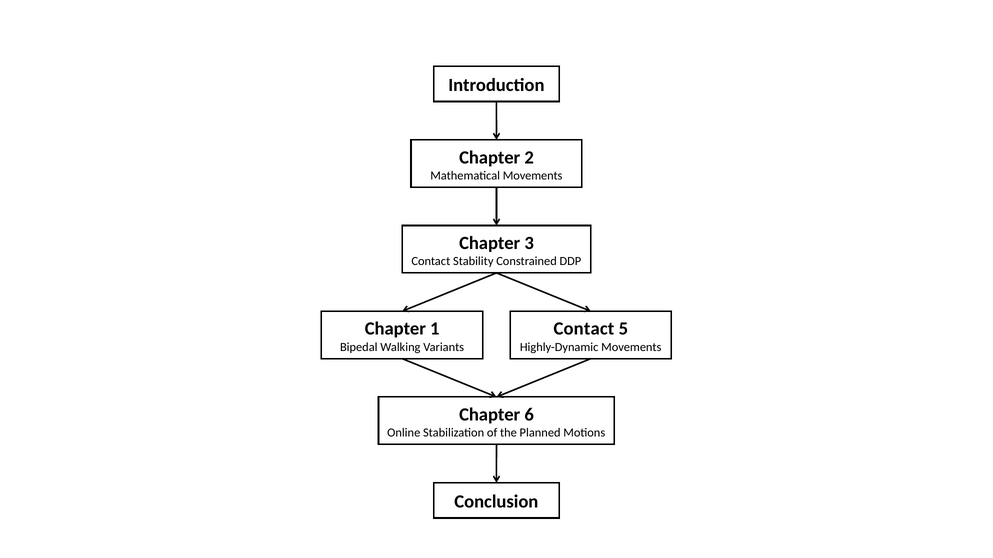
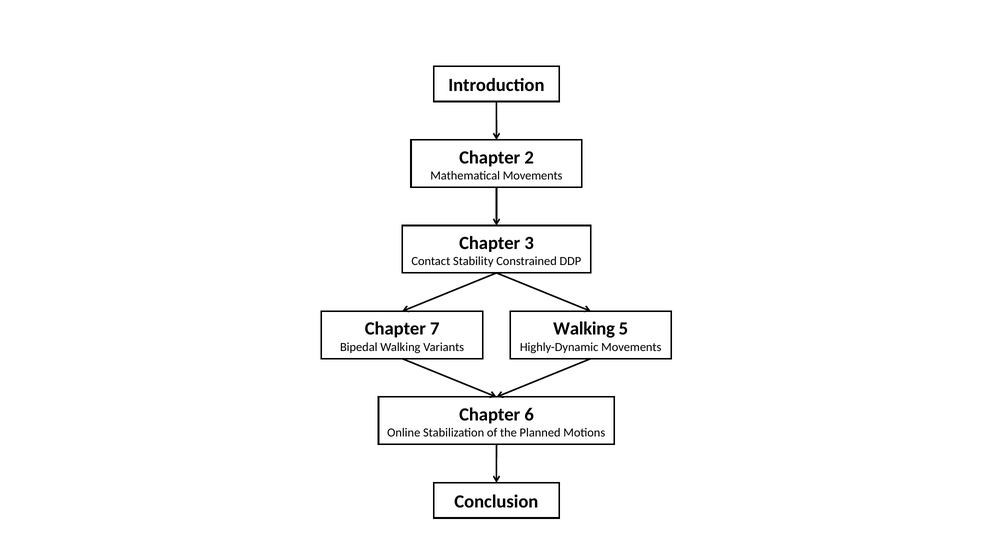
1: 1 -> 7
Contact at (584, 329): Contact -> Walking
